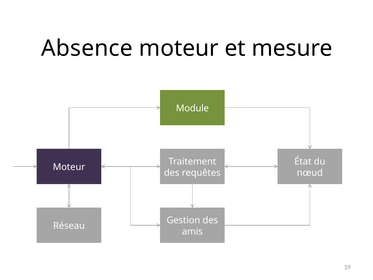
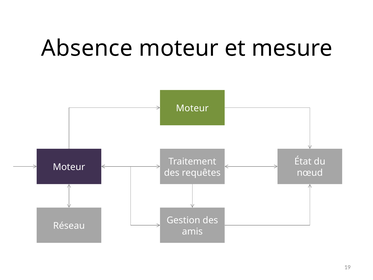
Module at (192, 108): Module -> Moteur
